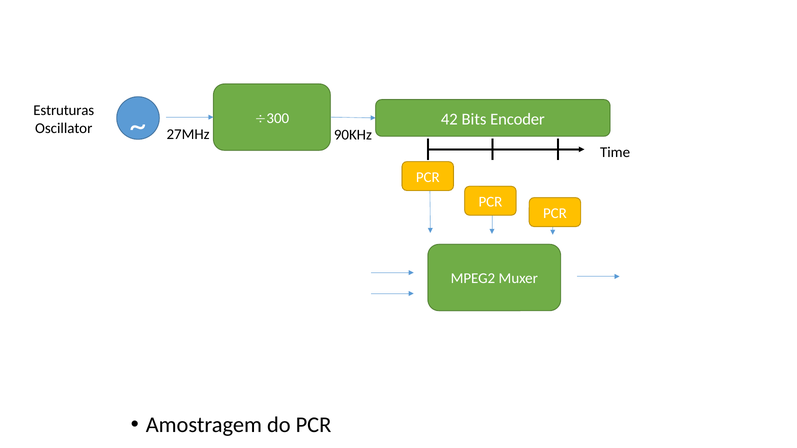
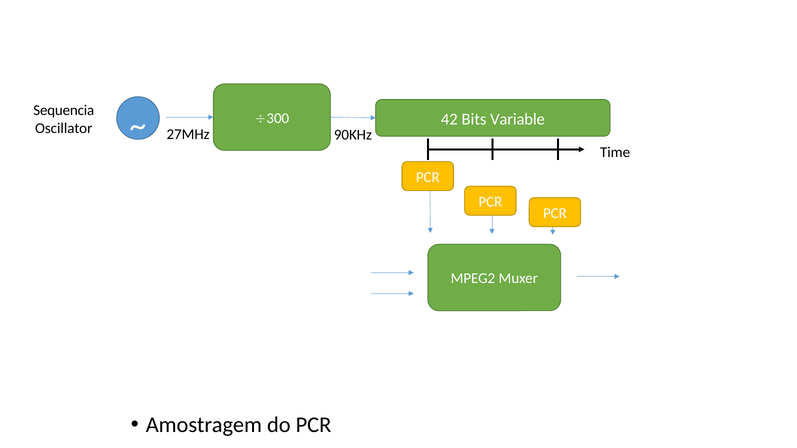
Estruturas: Estruturas -> Sequencia
Encoder: Encoder -> Variable
